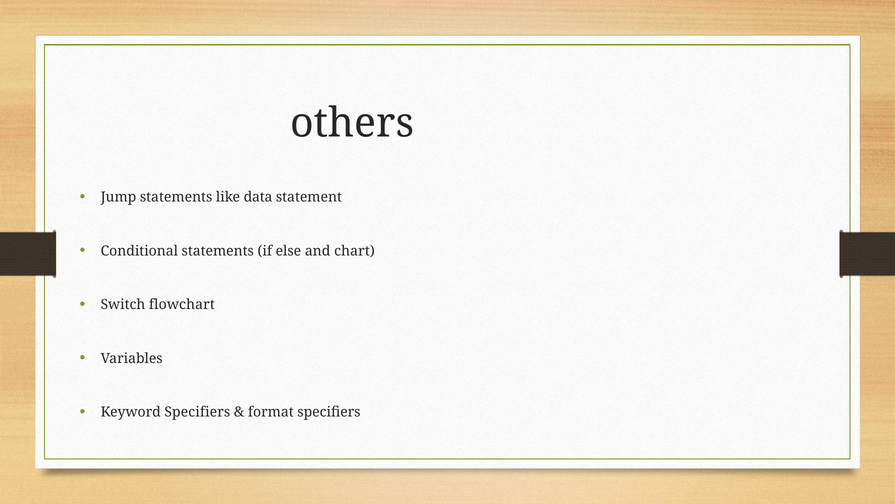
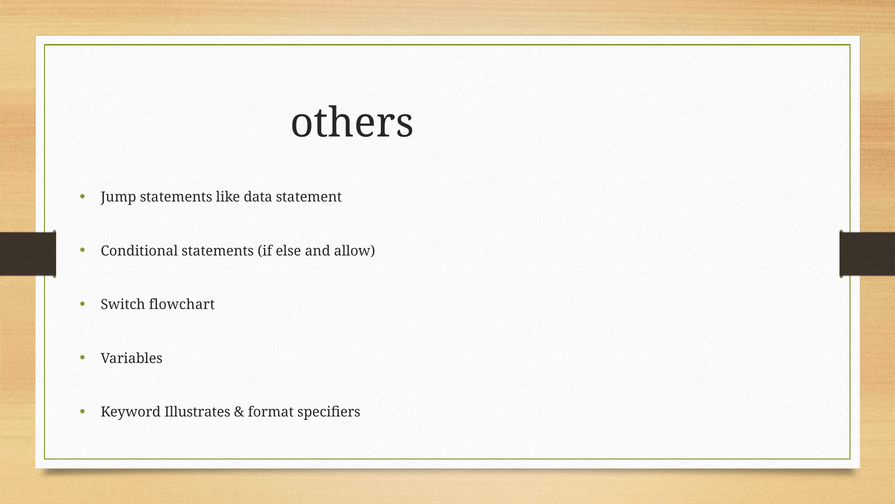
chart: chart -> allow
Keyword Specifiers: Specifiers -> Illustrates
